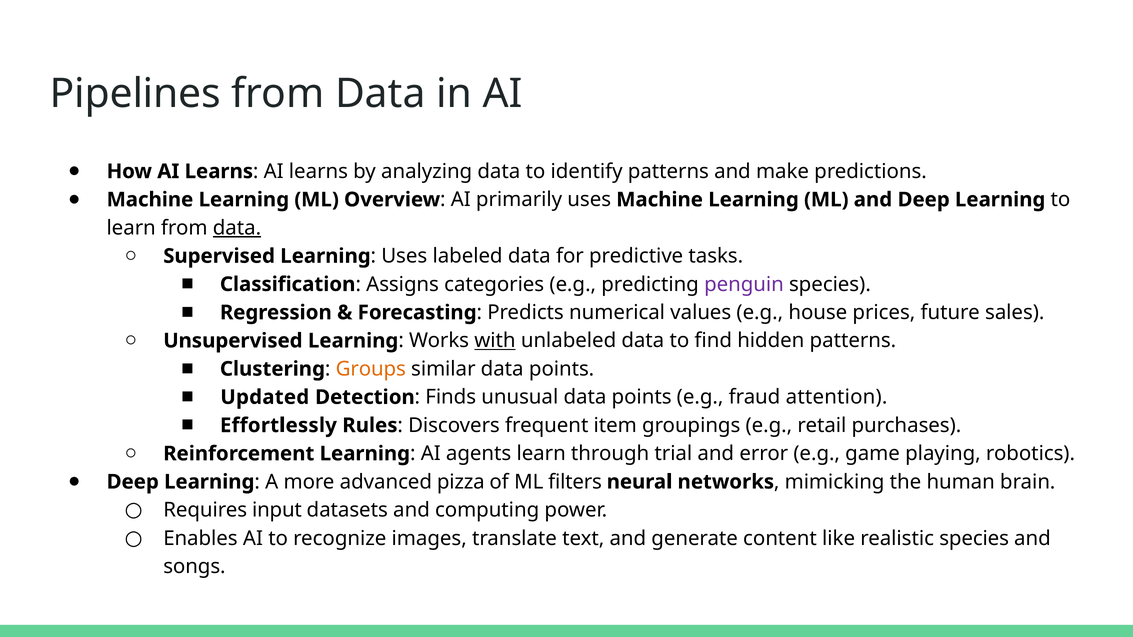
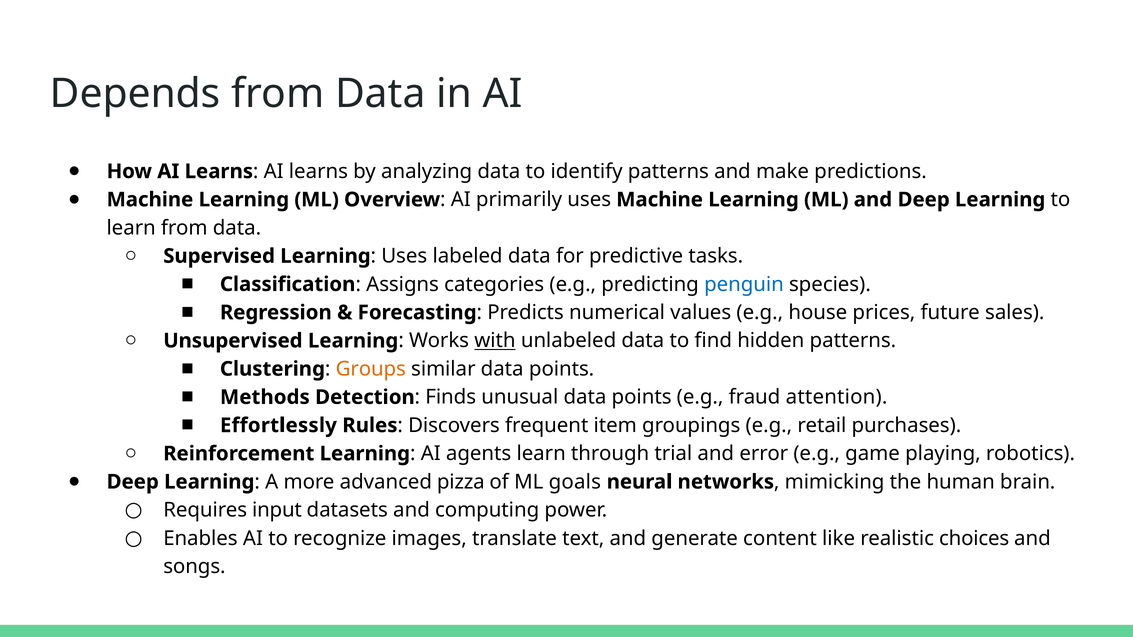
Pipelines: Pipelines -> Depends
data at (237, 228) underline: present -> none
penguin colour: purple -> blue
Updated: Updated -> Methods
filters: filters -> goals
realistic species: species -> choices
